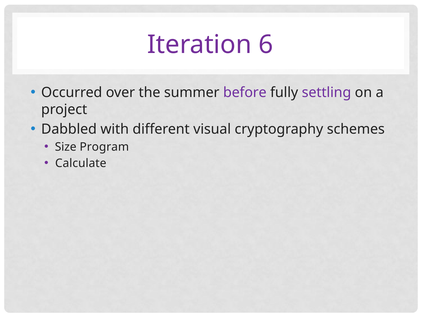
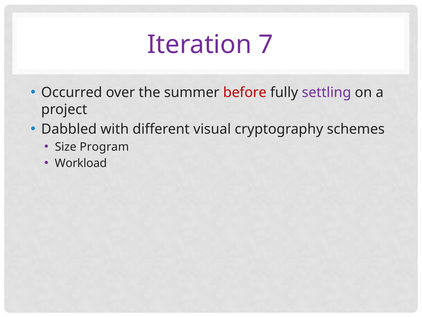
6: 6 -> 7
before colour: purple -> red
Calculate: Calculate -> Workload
